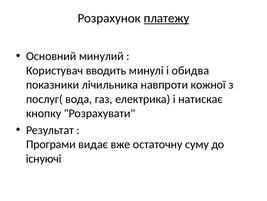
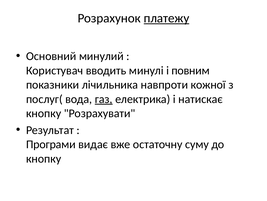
обидва: обидва -> повним
газ underline: none -> present
існуючі at (44, 158): існуючі -> кнопку
